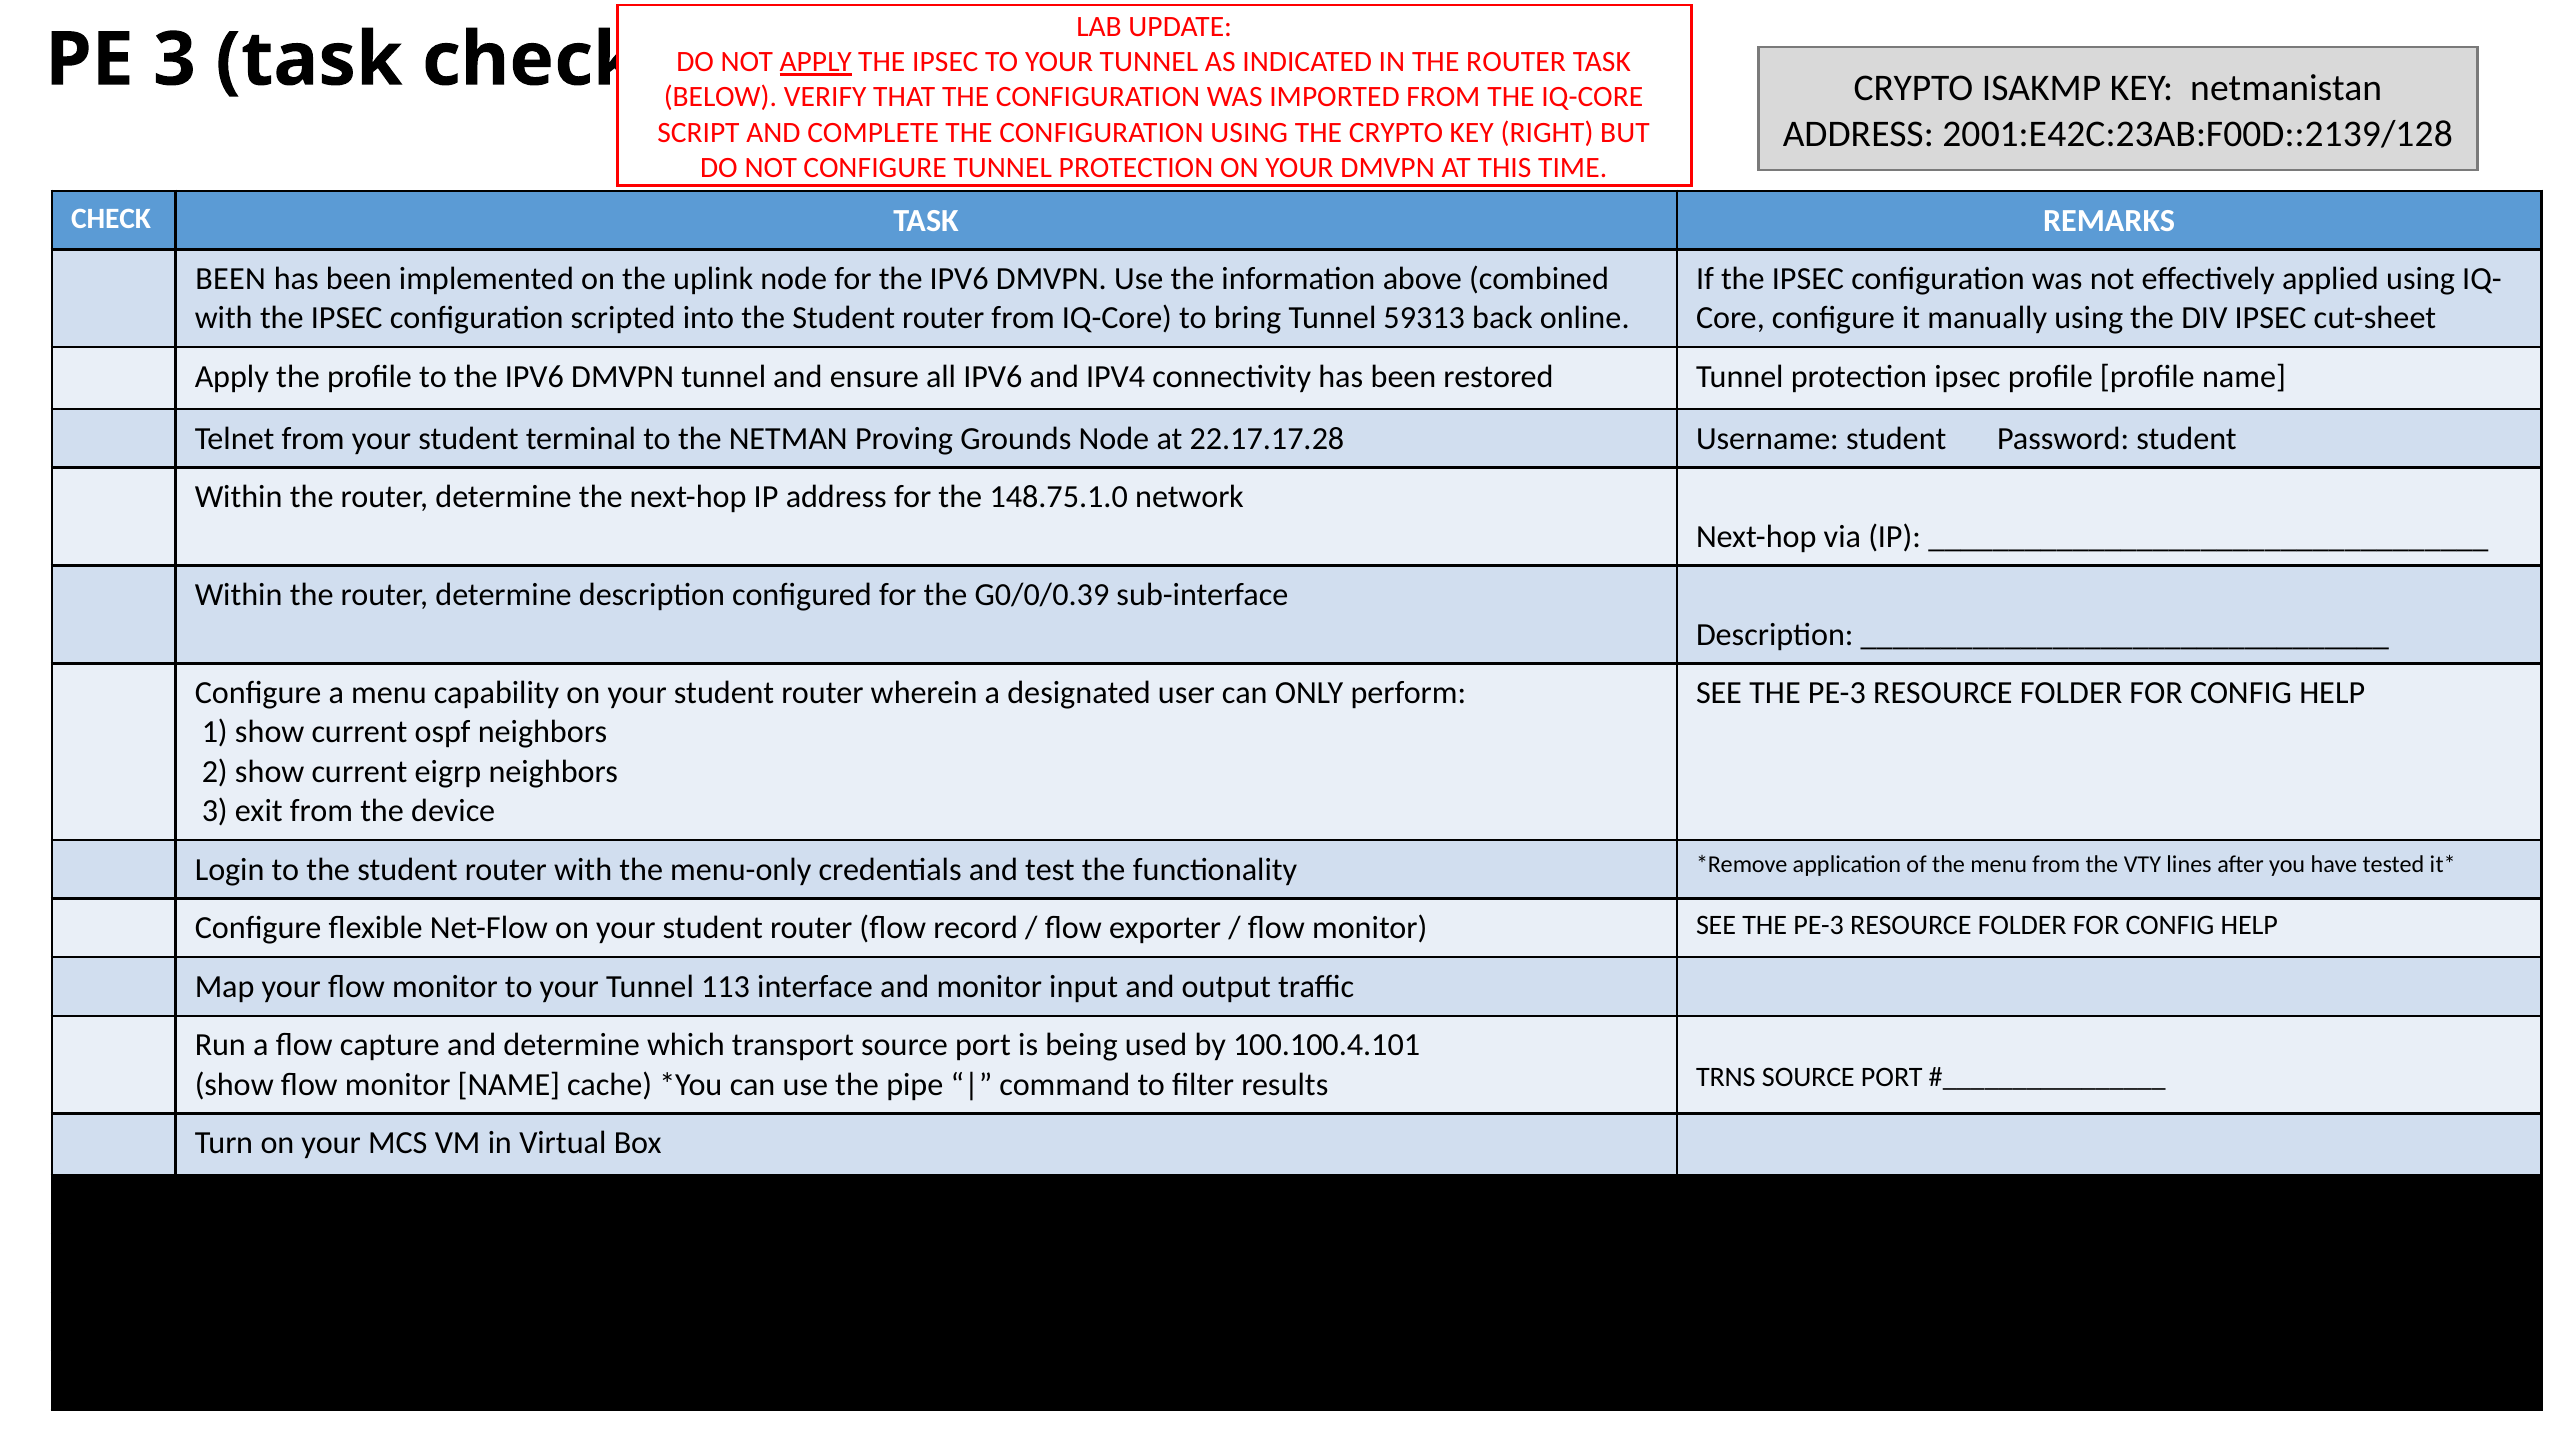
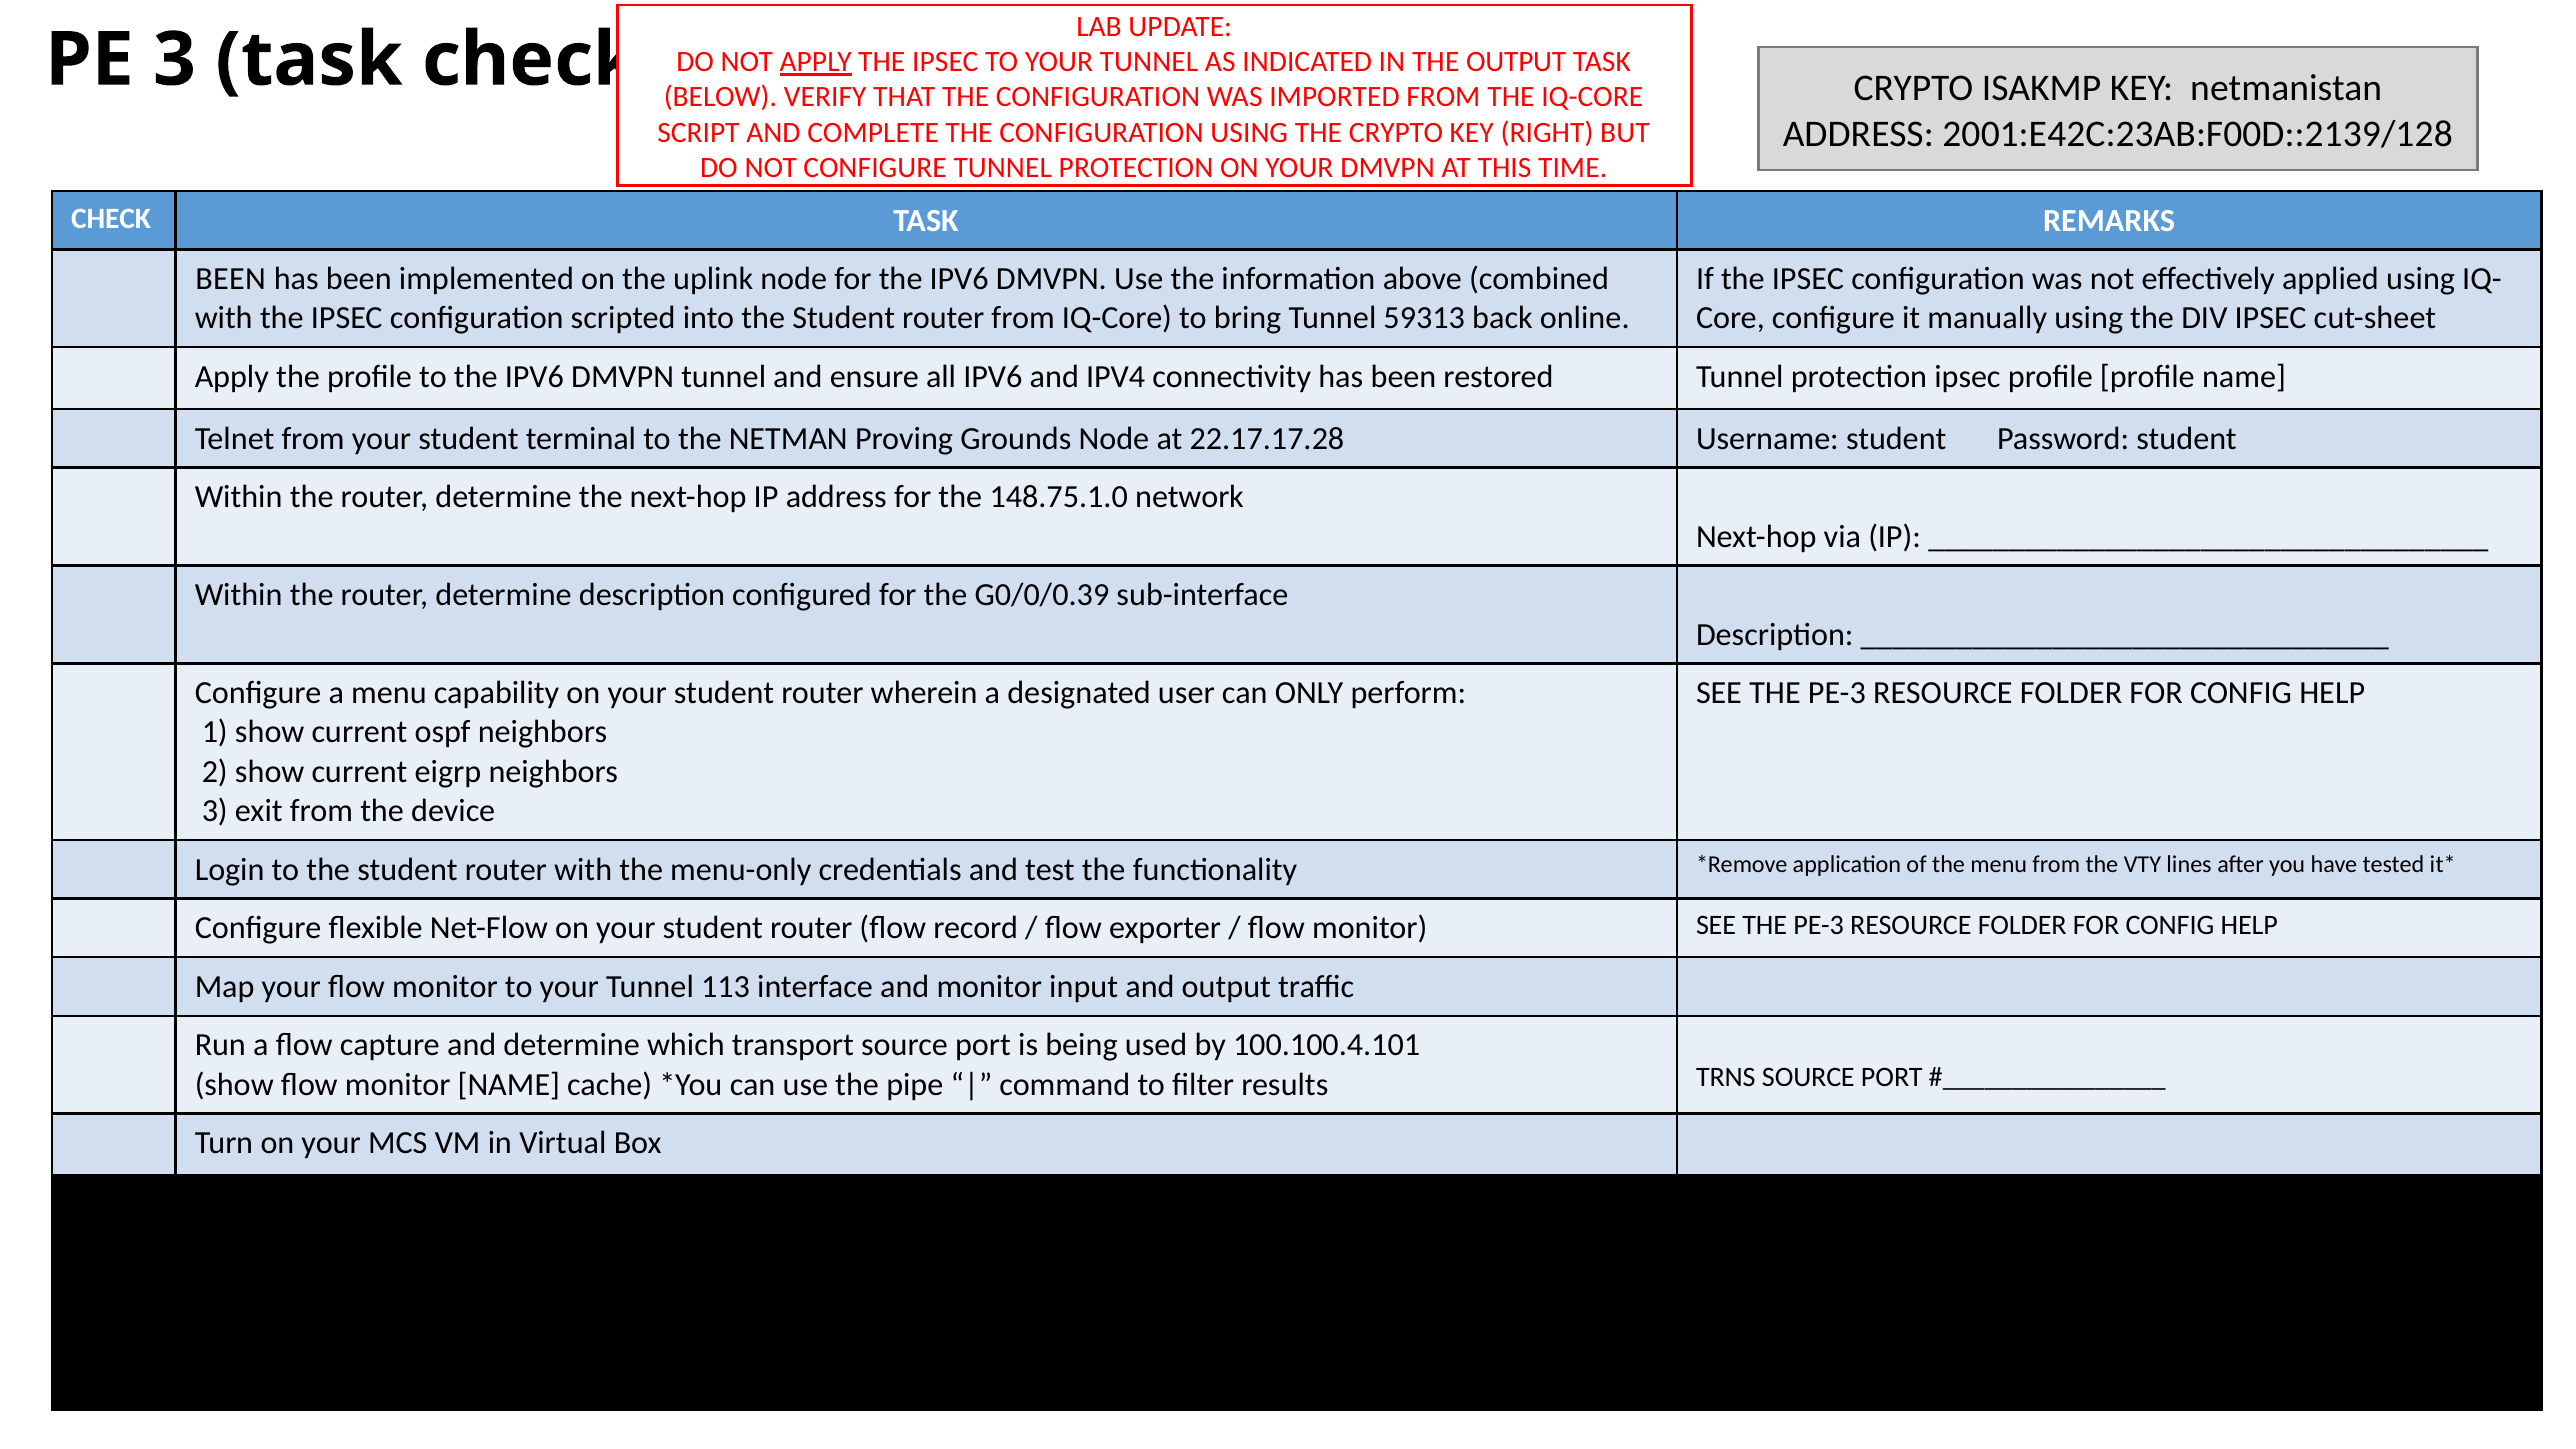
IN THE ROUTER: ROUTER -> OUTPUT
